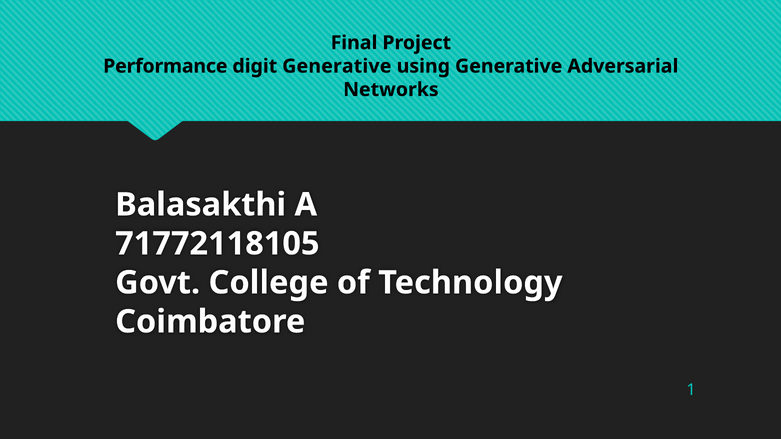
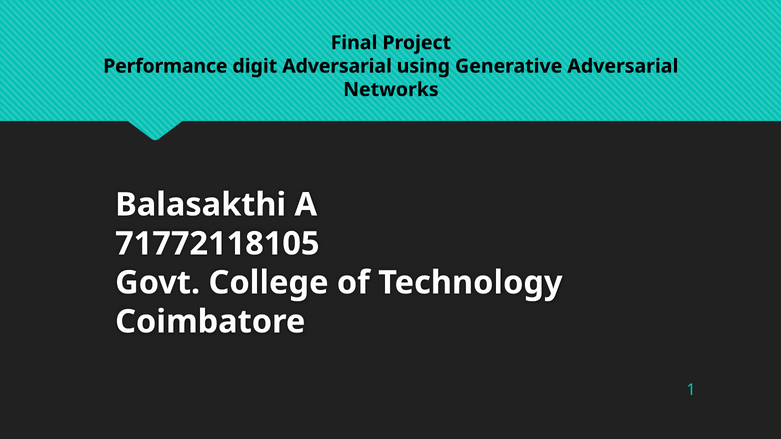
digit Generative: Generative -> Adversarial
